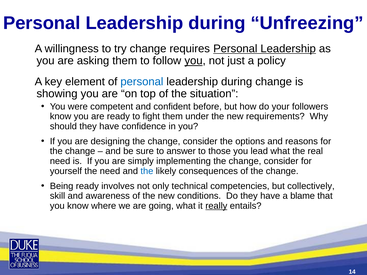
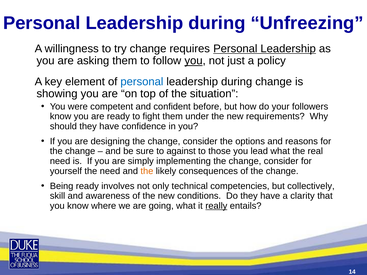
answer: answer -> against
the at (147, 171) colour: blue -> orange
blame: blame -> clarity
